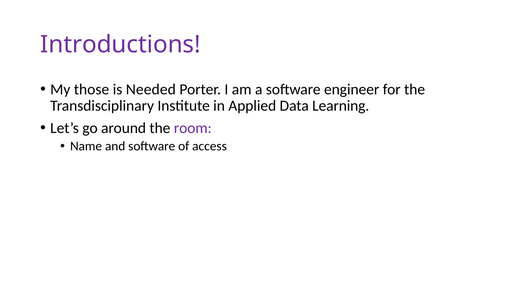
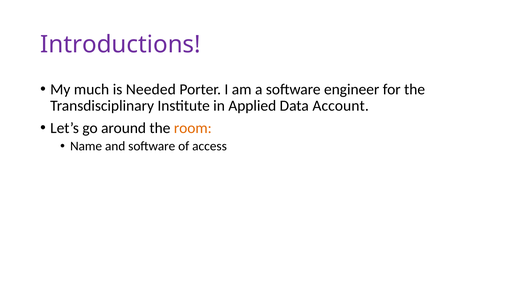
those: those -> much
Learning: Learning -> Account
room colour: purple -> orange
